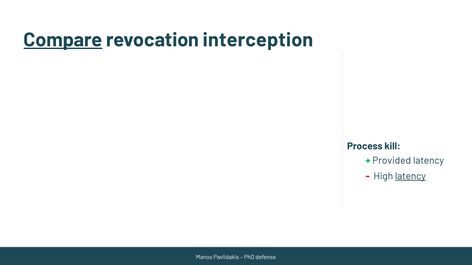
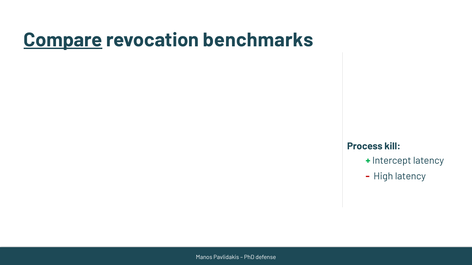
interception: interception -> benchmarks
Provided: Provided -> Intercept
latency at (410, 176) underline: present -> none
